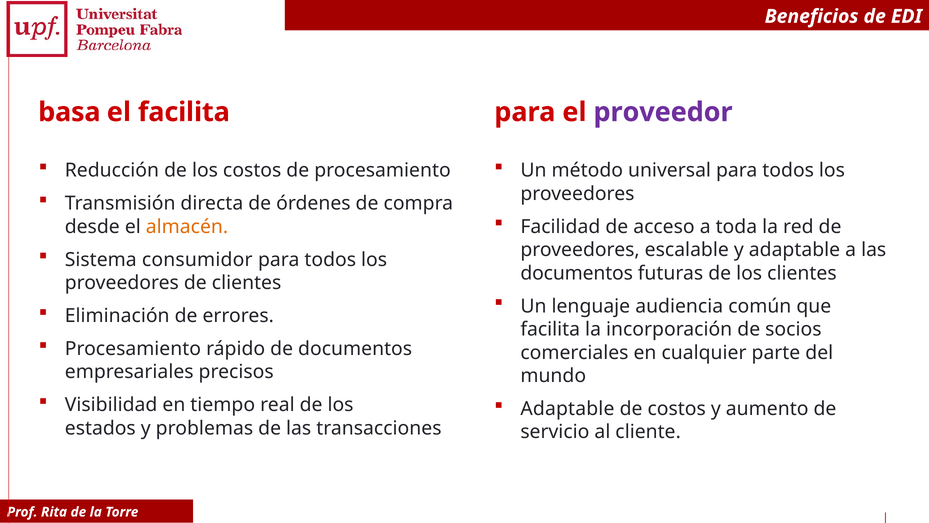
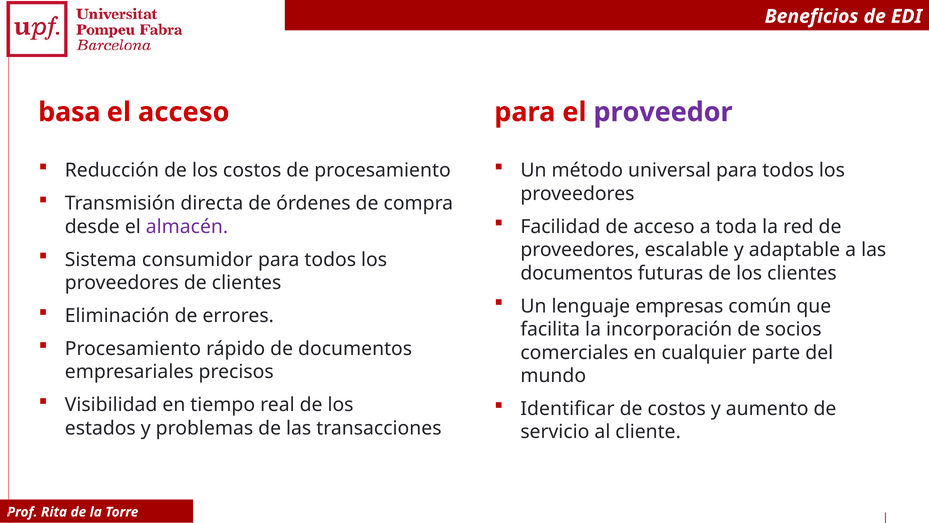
el facilita: facilita -> acceso
almacén colour: orange -> purple
audiencia: audiencia -> empresas
Adaptable at (567, 409): Adaptable -> Identificar
